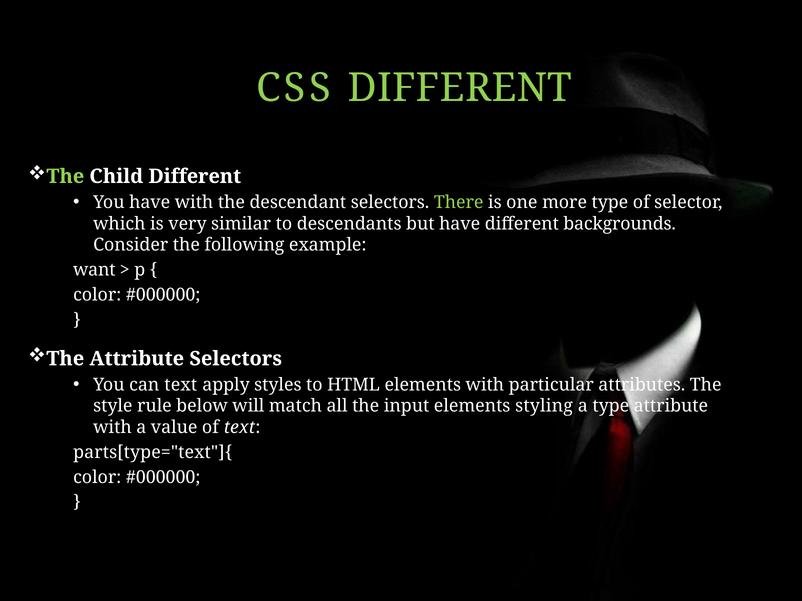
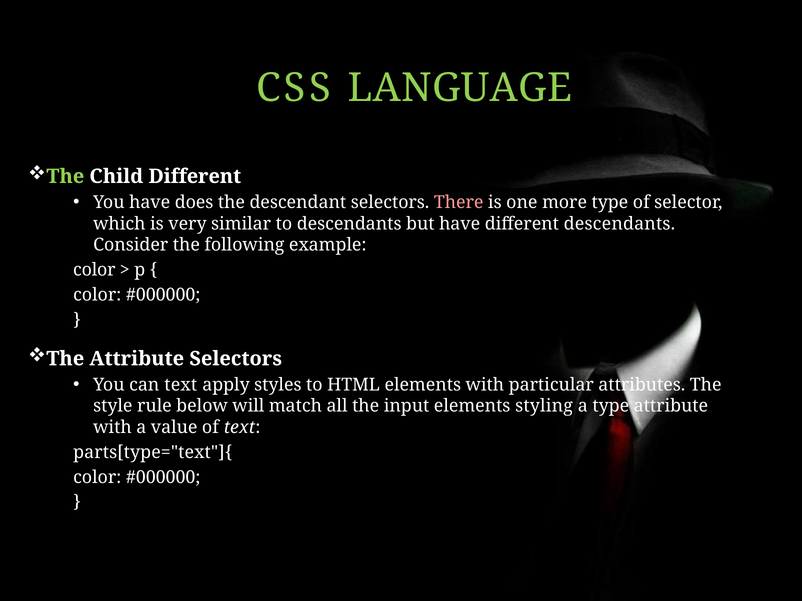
CSS DIFFERENT: DIFFERENT -> LANGUAGE
have with: with -> does
There colour: light green -> pink
different backgrounds: backgrounds -> descendants
want at (94, 270): want -> color
